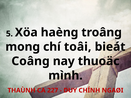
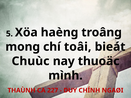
Coâng: Coâng -> Chuùc
